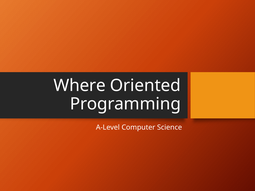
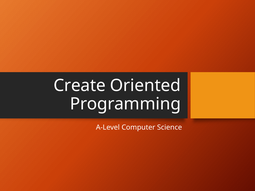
Where: Where -> Create
